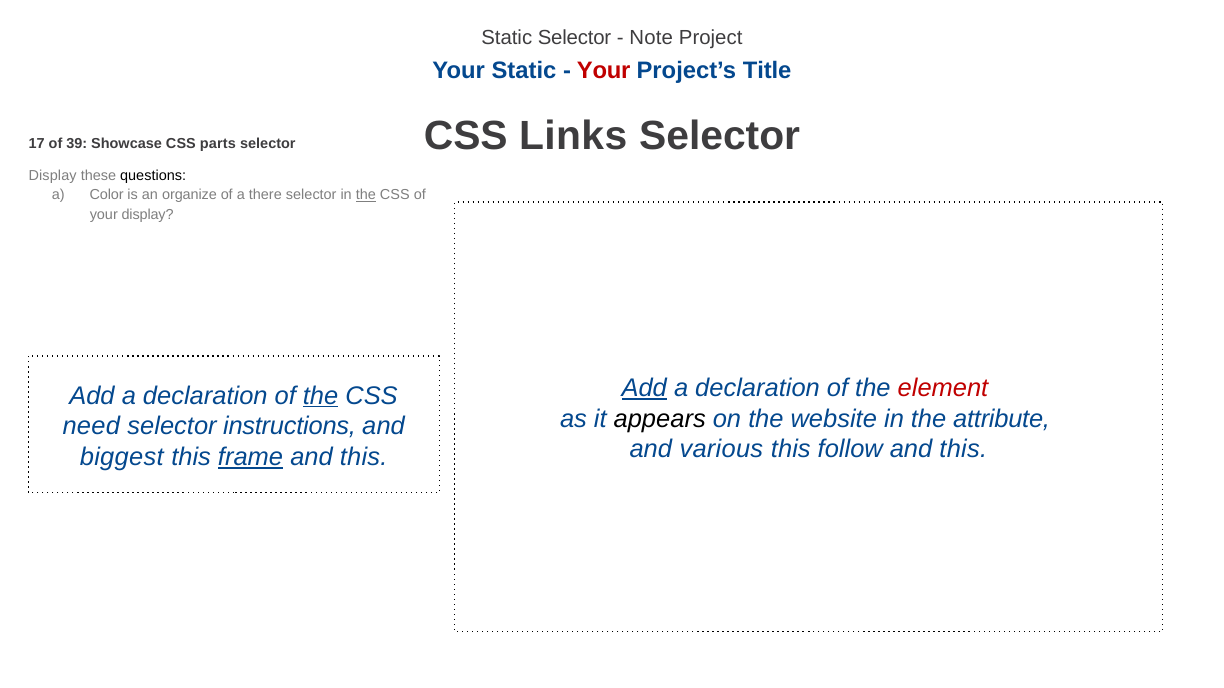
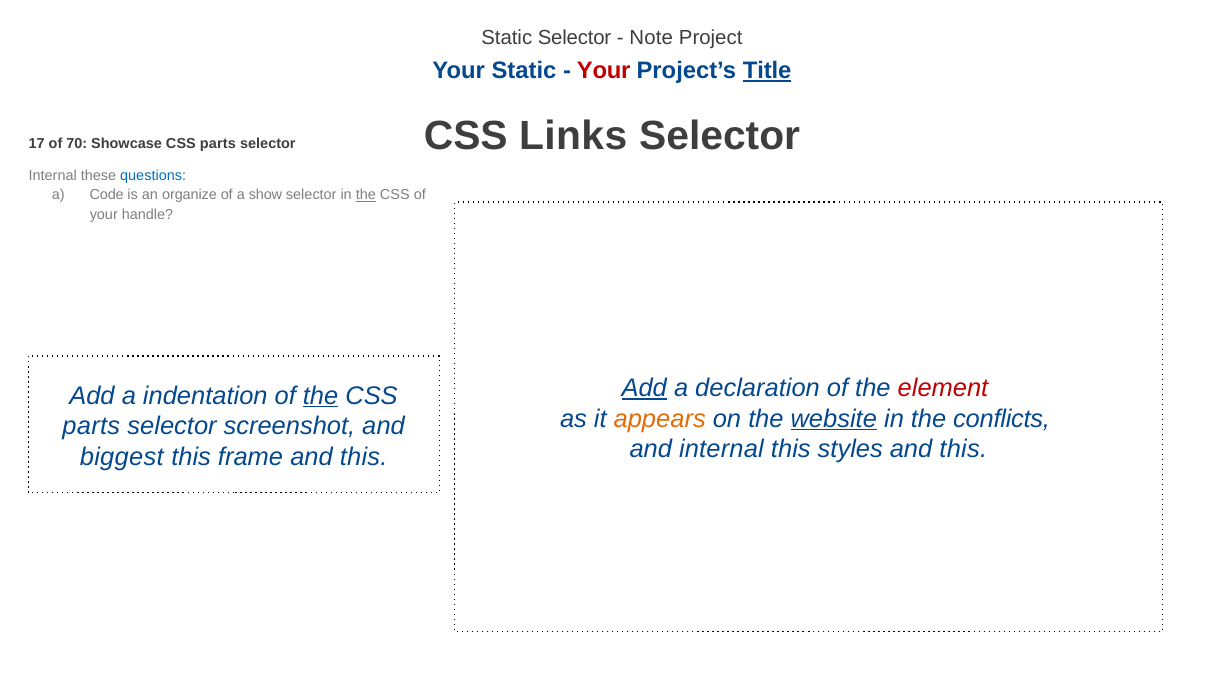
Title underline: none -> present
39: 39 -> 70
Display at (53, 176): Display -> Internal
questions colour: black -> blue
Color: Color -> Code
there: there -> show
your display: display -> handle
declaration at (205, 396): declaration -> indentation
appears colour: black -> orange
website underline: none -> present
attribute: attribute -> conflicts
need at (91, 427): need -> parts
instructions: instructions -> screenshot
and various: various -> internal
follow: follow -> styles
frame underline: present -> none
